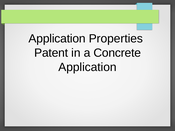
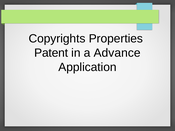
Application at (57, 39): Application -> Copyrights
Concrete: Concrete -> Advance
